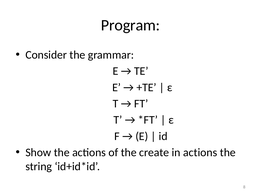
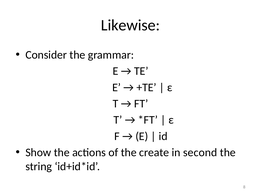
Program: Program -> Likewise
in actions: actions -> second
